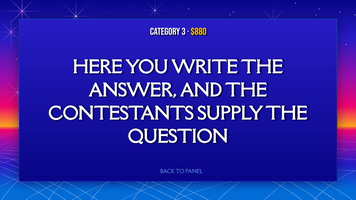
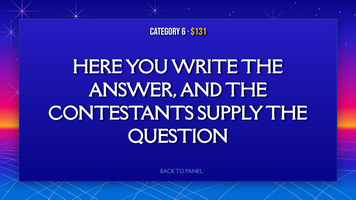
3: 3 -> 6
$880: $880 -> $131
